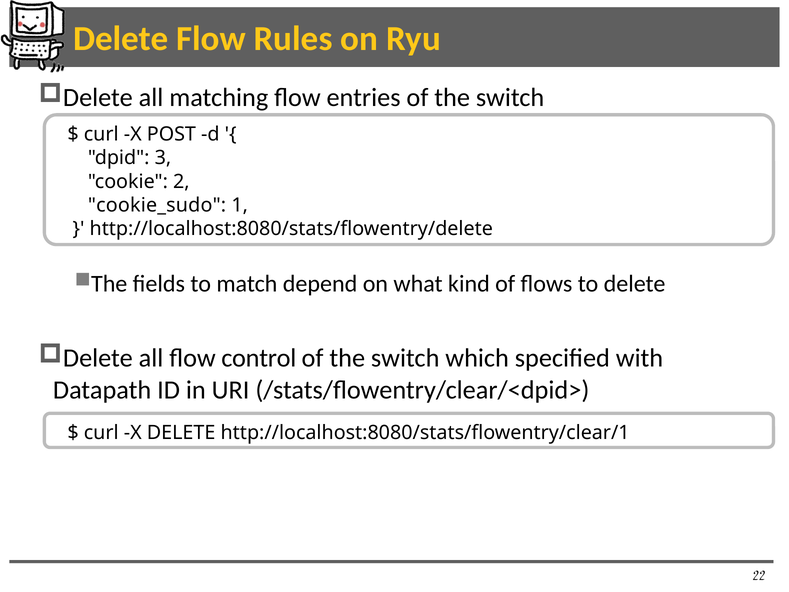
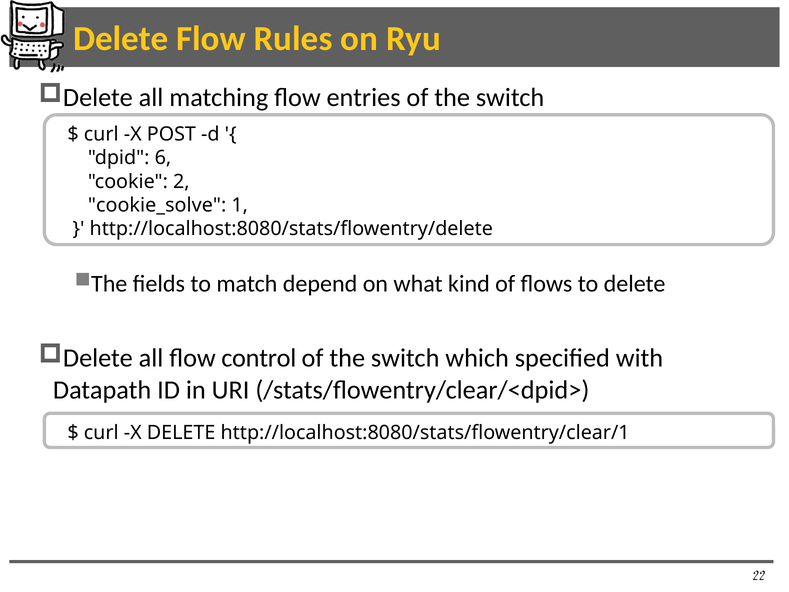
3: 3 -> 6
cookie_sudo: cookie_sudo -> cookie_solve
